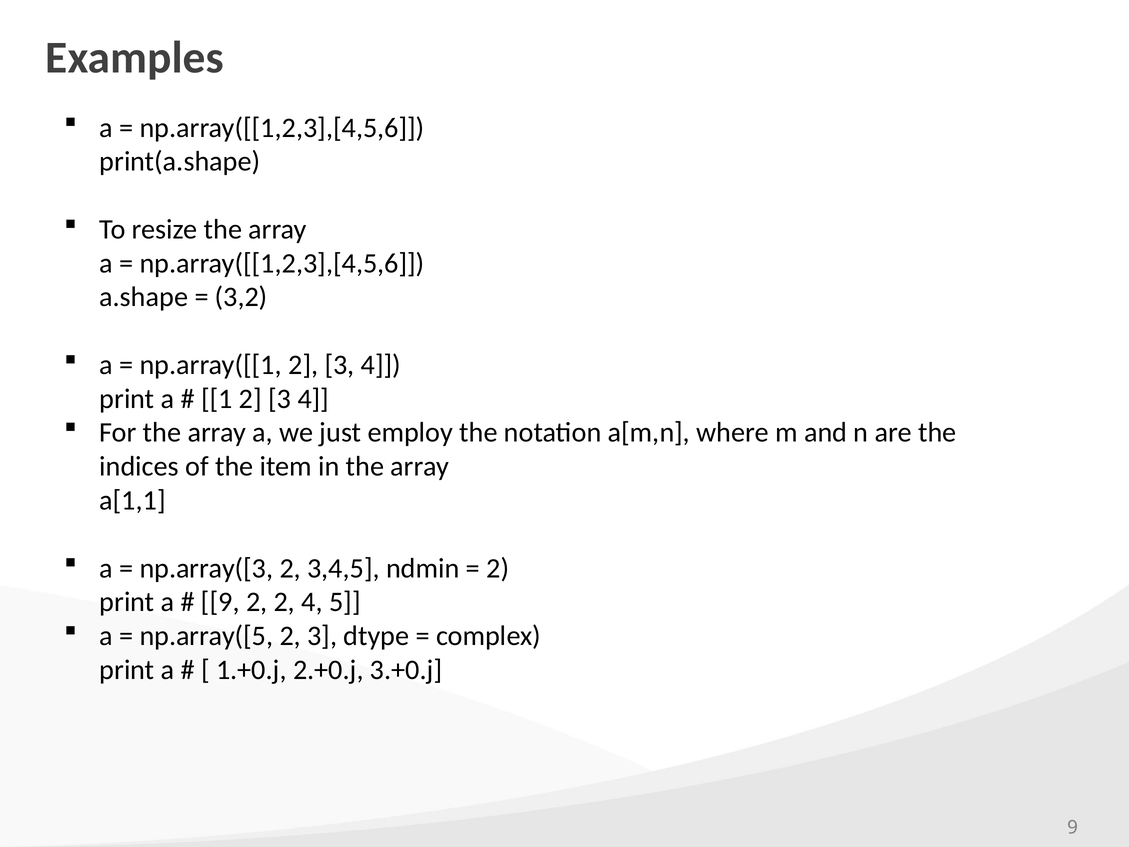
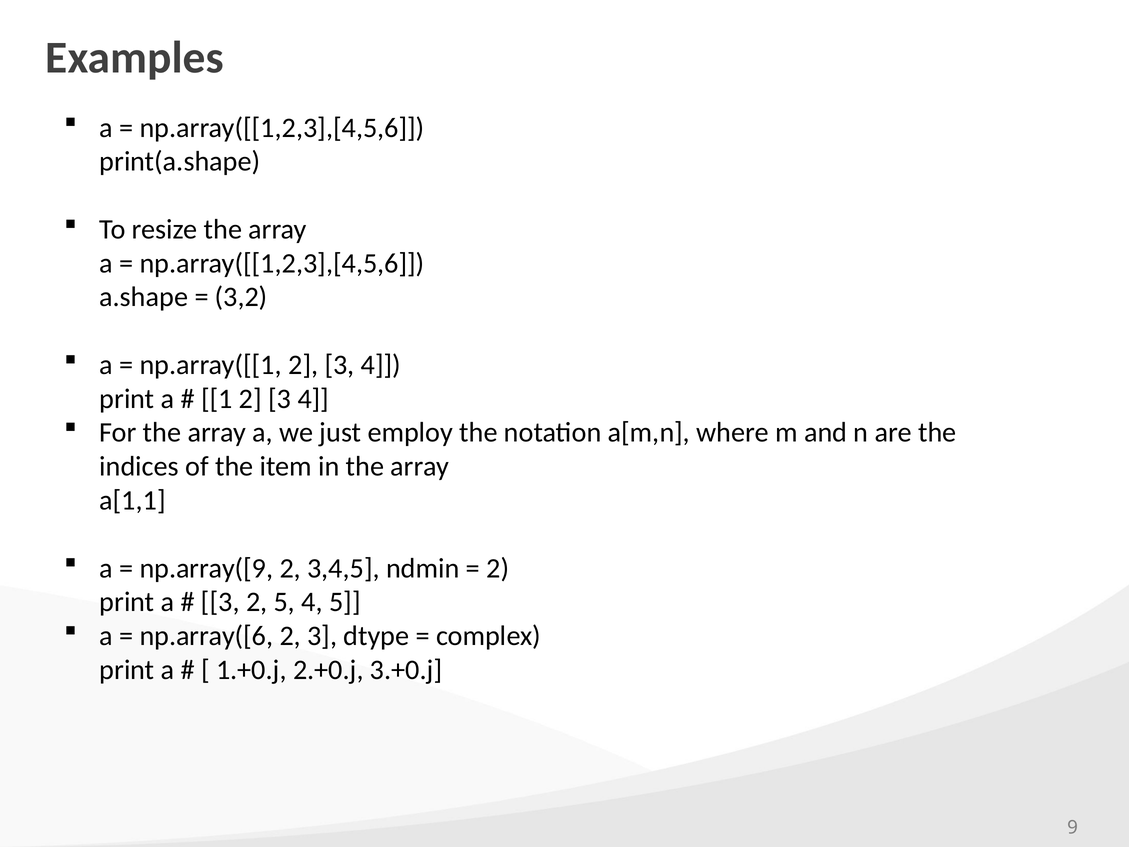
np.array([3: np.array([3 -> np.array([9
9 at (220, 602): 9 -> 3
2 2: 2 -> 5
np.array([5: np.array([5 -> np.array([6
